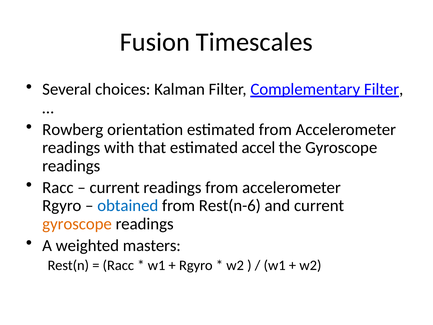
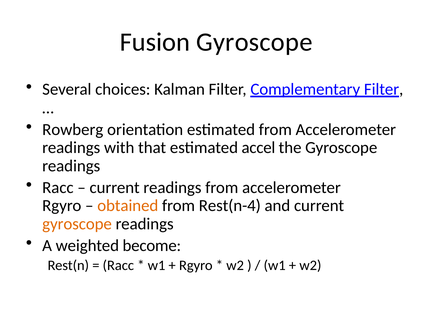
Fusion Timescales: Timescales -> Gyroscope
obtained colour: blue -> orange
Rest(n-6: Rest(n-6 -> Rest(n-4
masters: masters -> become
